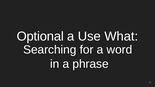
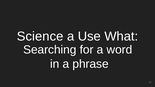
Optional: Optional -> Science
